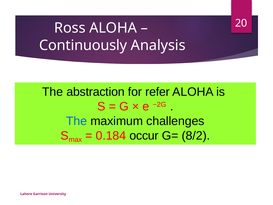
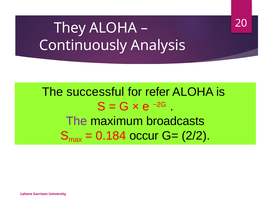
Ross: Ross -> They
abstraction: abstraction -> successful
The at (77, 121) colour: blue -> purple
challenges: challenges -> broadcasts
8/2: 8/2 -> 2/2
